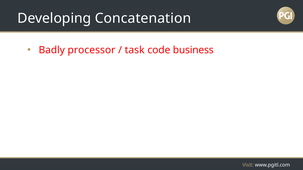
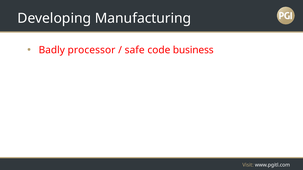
Concatenation: Concatenation -> Manufacturing
task: task -> safe
